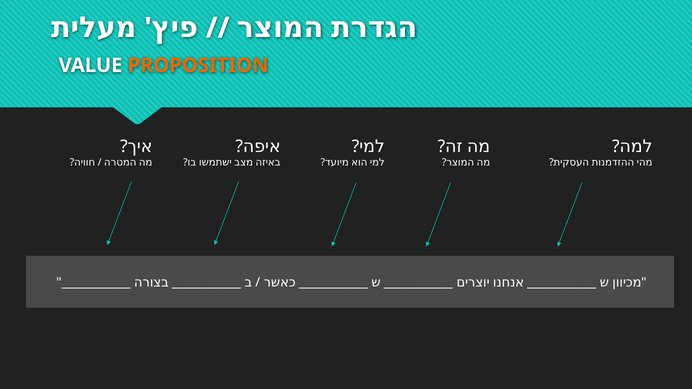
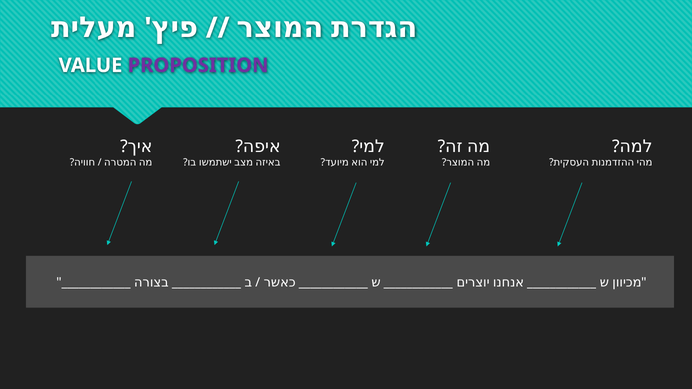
PROPOSITION colour: orange -> purple
